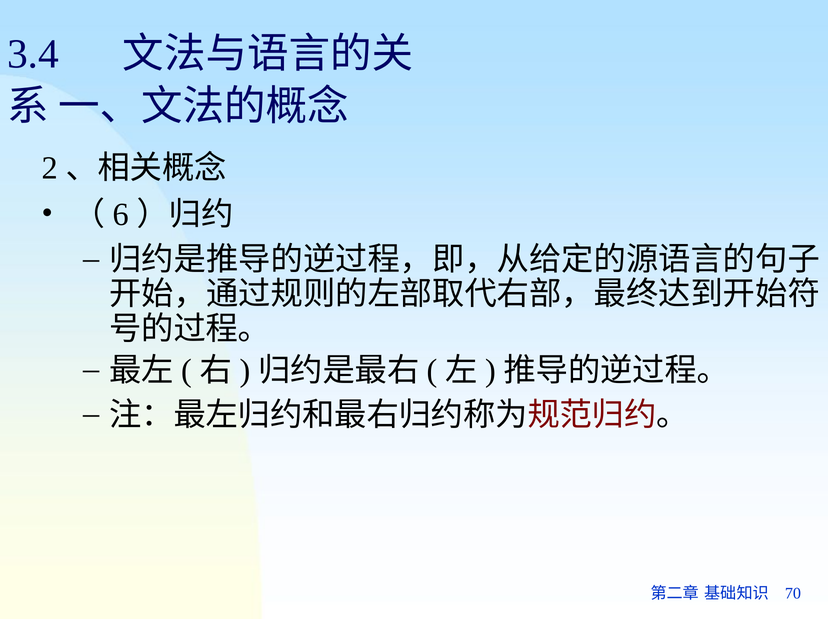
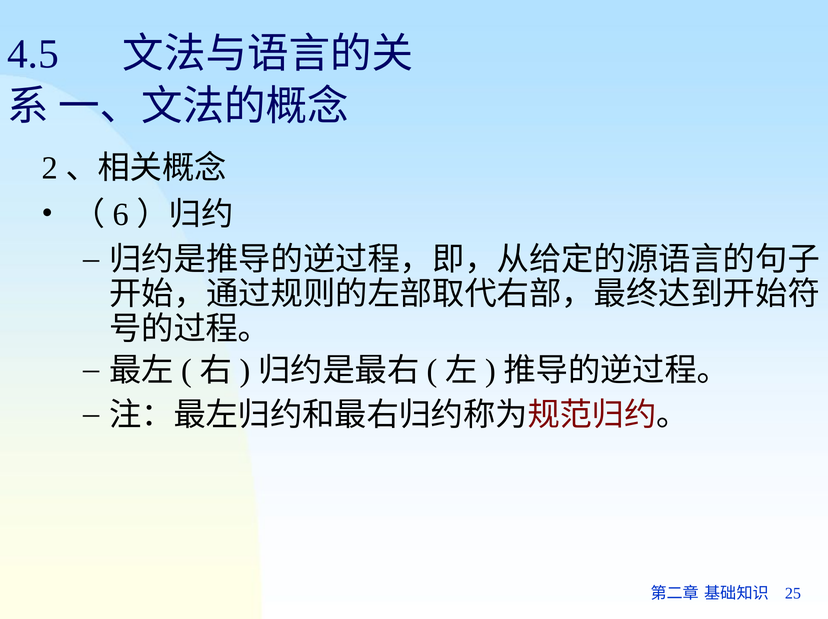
3.4: 3.4 -> 4.5
70: 70 -> 25
